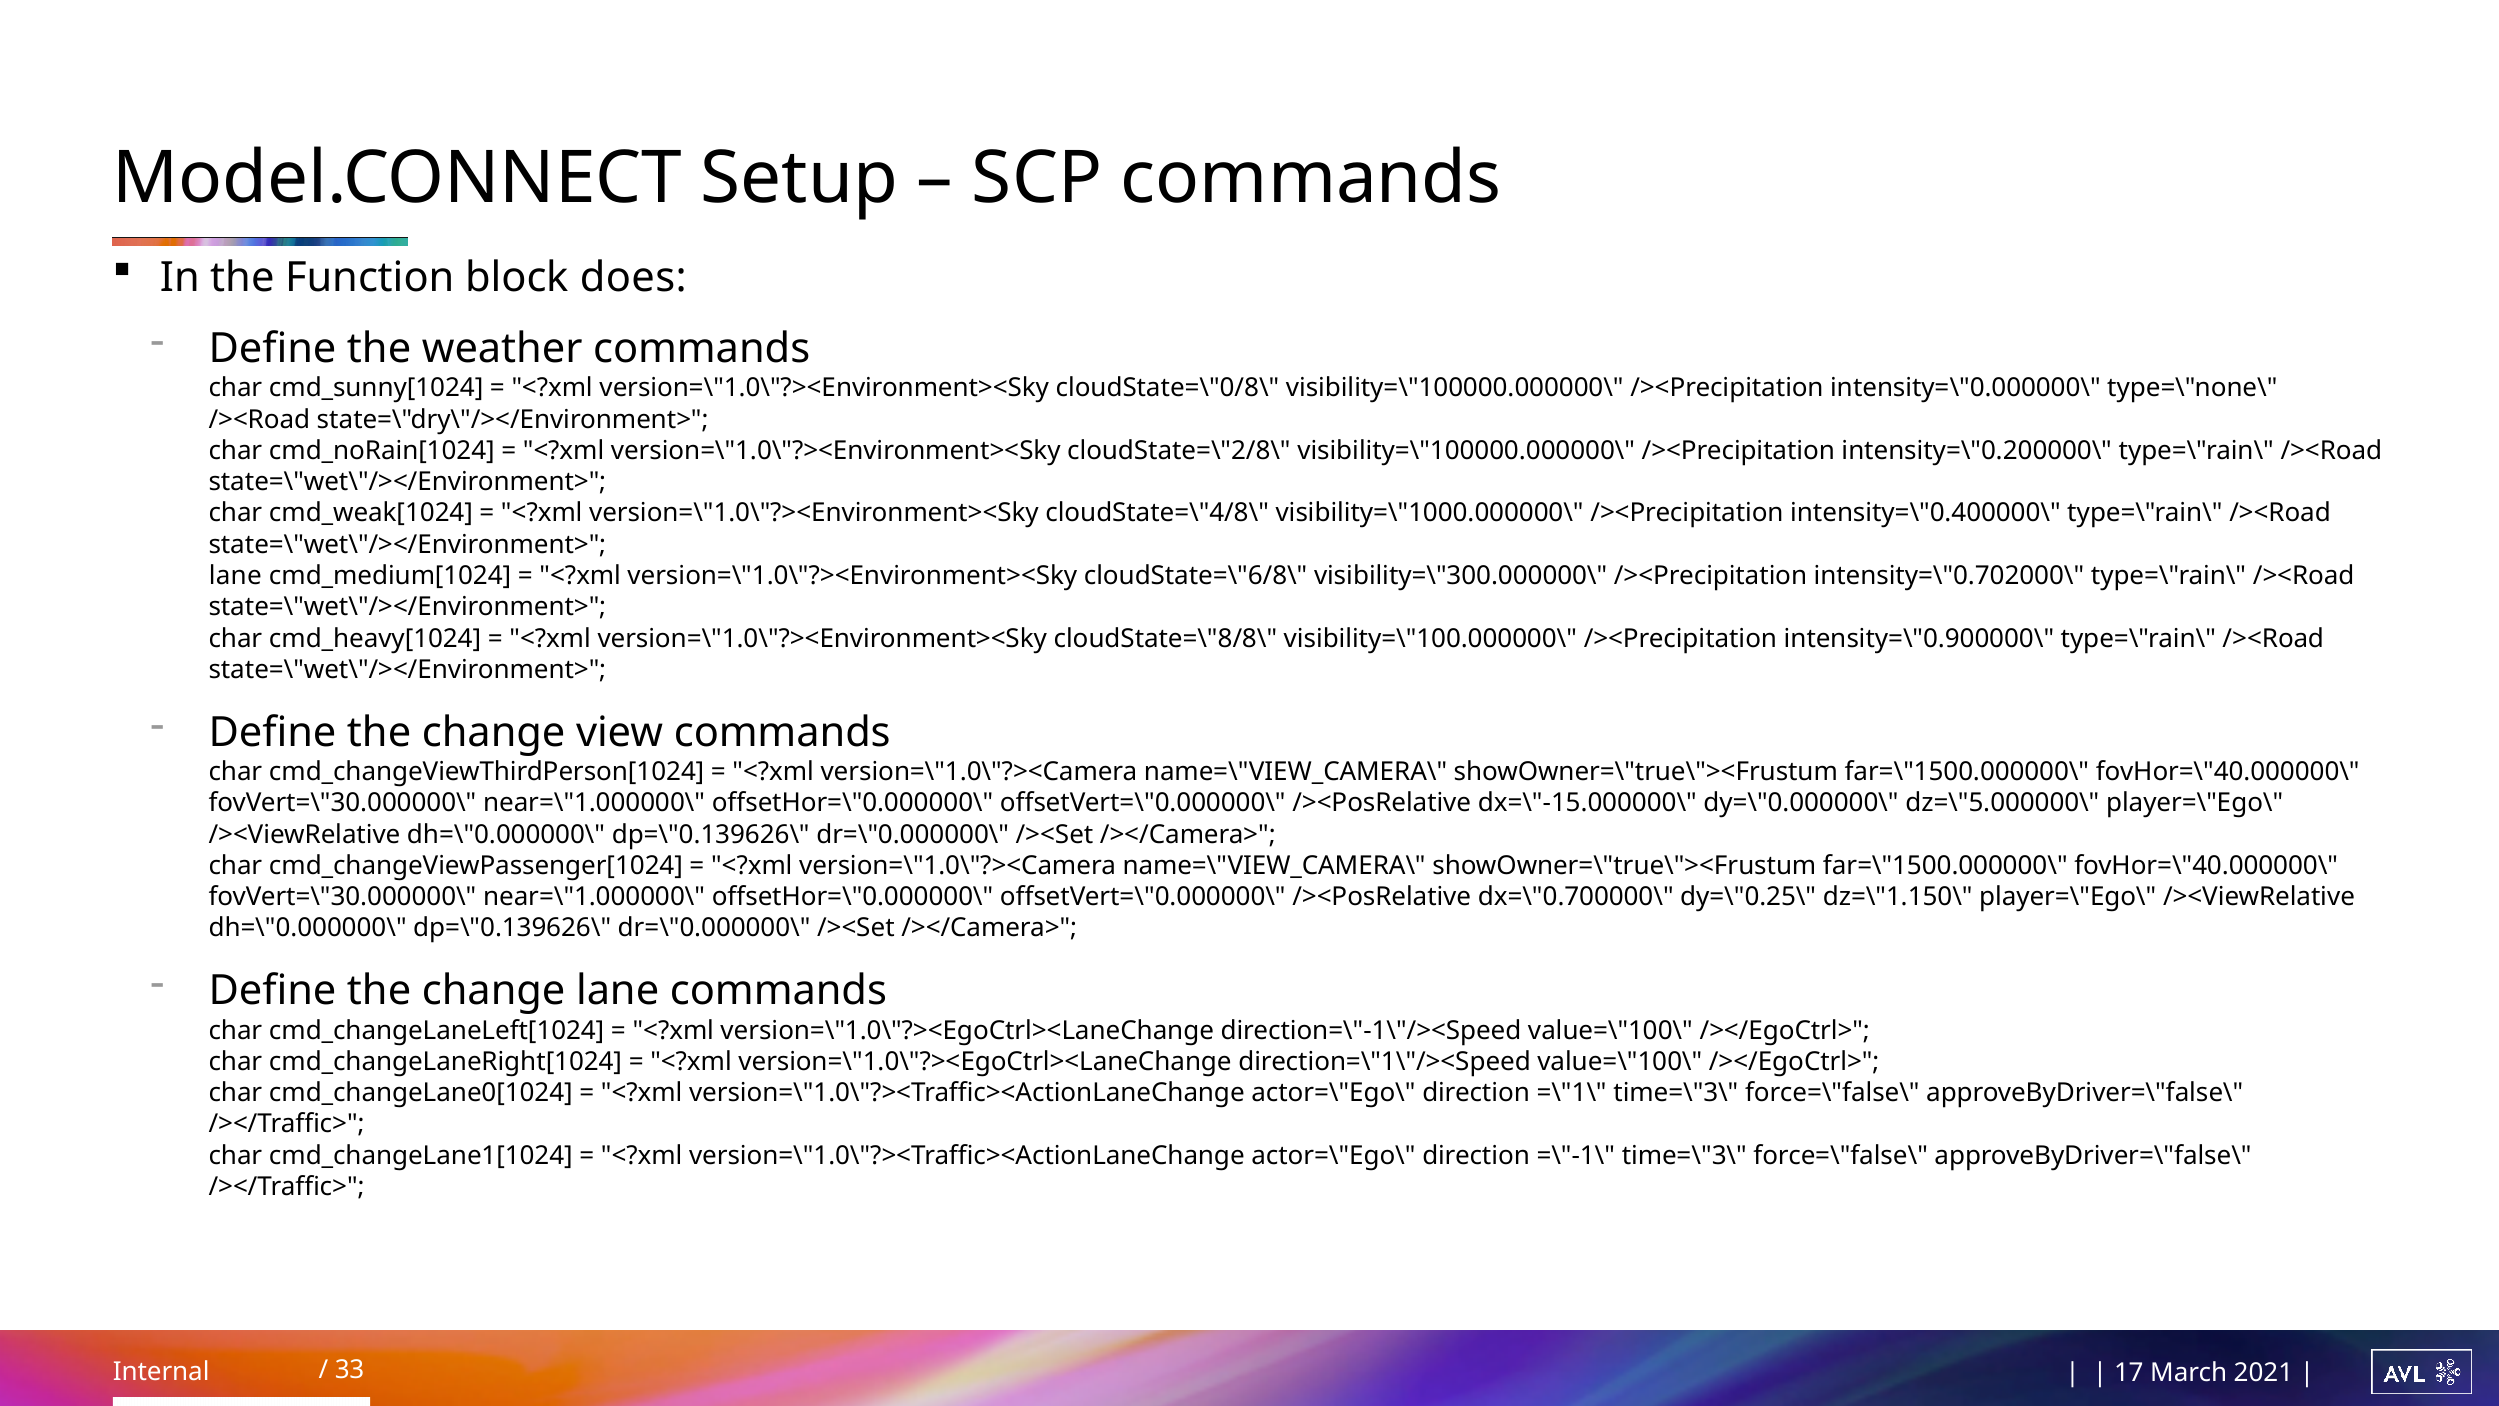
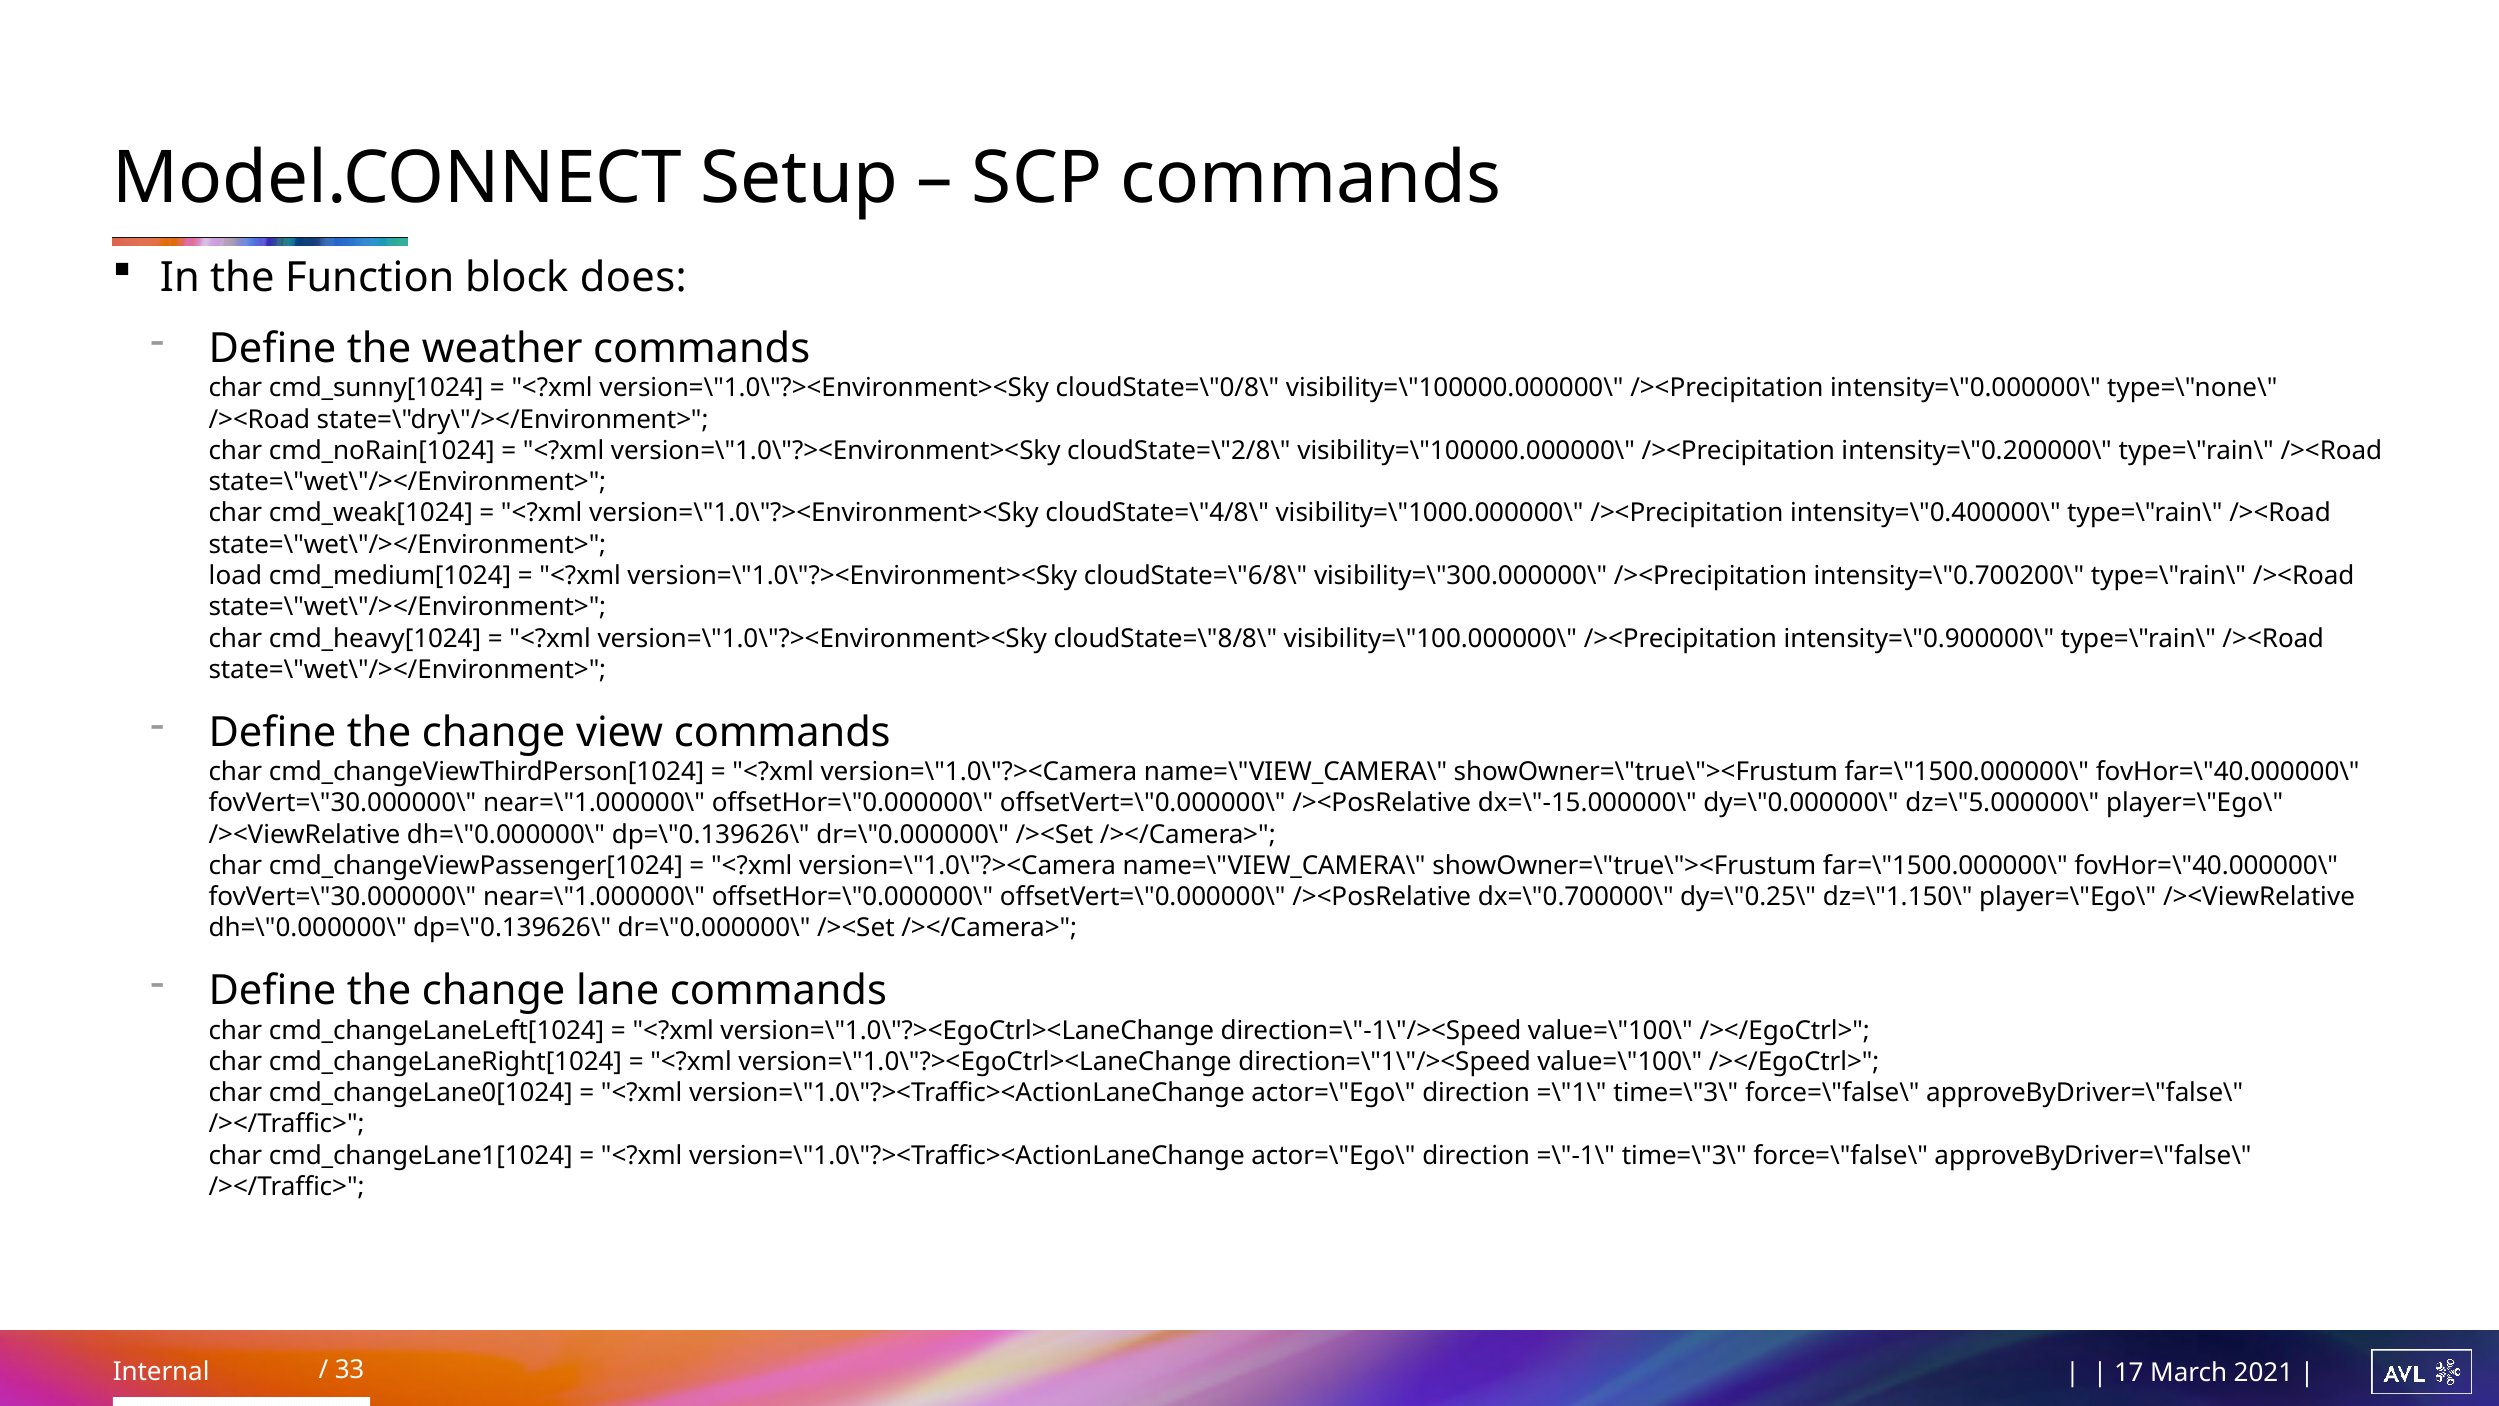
lane at (235, 576): lane -> load
intensity=\"0.702000\: intensity=\"0.702000\ -> intensity=\"0.700200\
